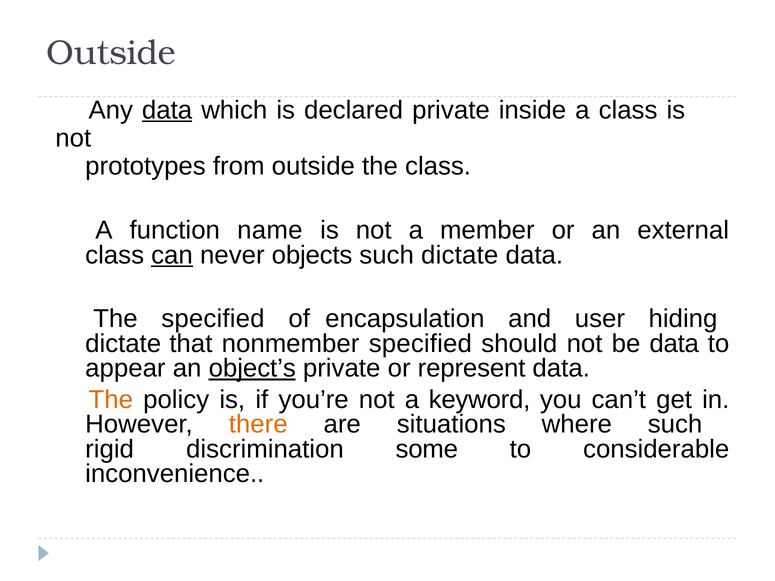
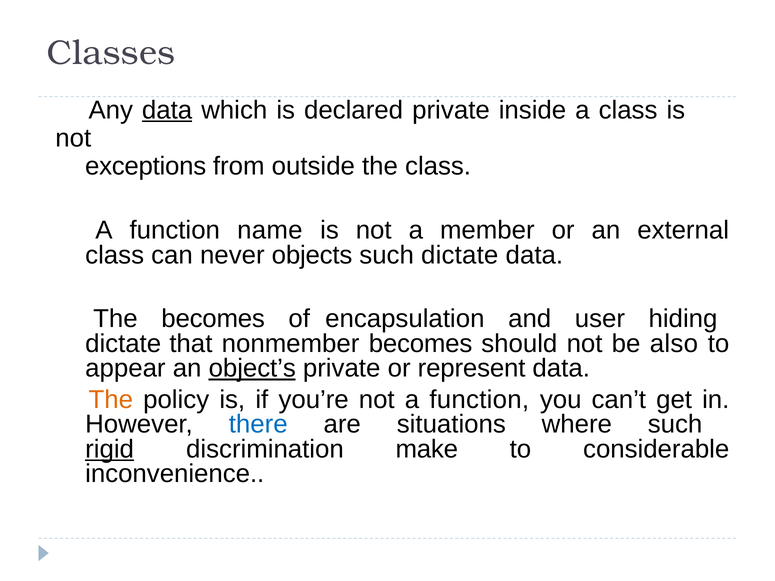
Outside at (111, 53): Outside -> Classes
prototypes: prototypes -> exceptions
can underline: present -> none
The specified: specified -> becomes
nonmember specified: specified -> becomes
be data: data -> also
not a keyword: keyword -> function
there colour: orange -> blue
rigid underline: none -> present
some: some -> make
